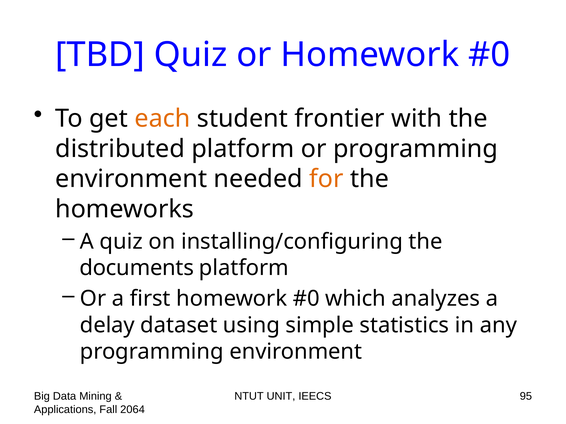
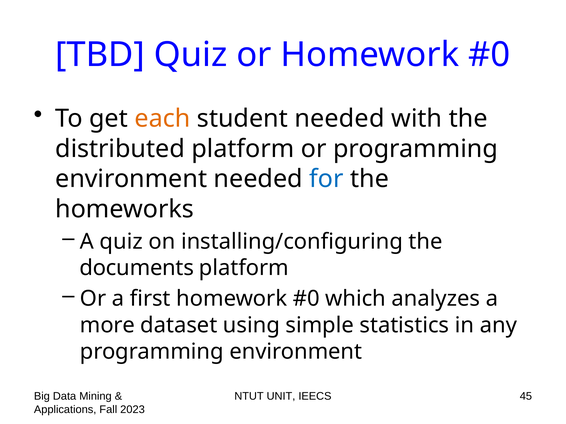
student frontier: frontier -> needed
for colour: orange -> blue
delay: delay -> more
95: 95 -> 45
2064: 2064 -> 2023
